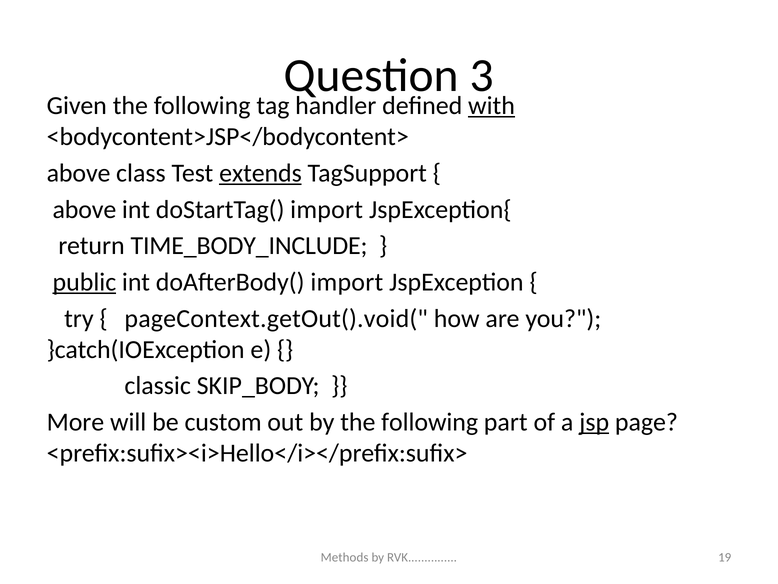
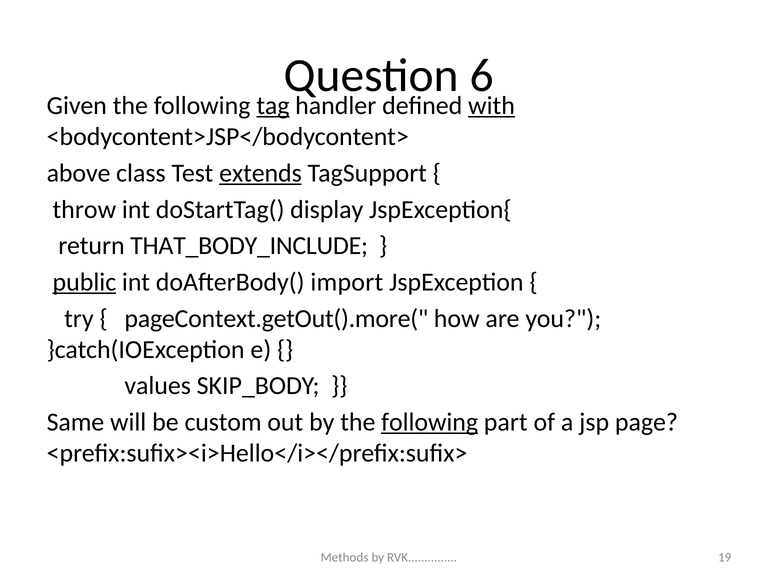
3: 3 -> 6
tag underline: none -> present
above at (84, 209): above -> throw
doStartTag( import: import -> display
TIME_BODY_INCLUDE: TIME_BODY_INCLUDE -> THAT_BODY_INCLUDE
pageContext.getOut().void(: pageContext.getOut().void( -> pageContext.getOut().more(
classic: classic -> values
More: More -> Same
following at (430, 422) underline: none -> present
jsp underline: present -> none
